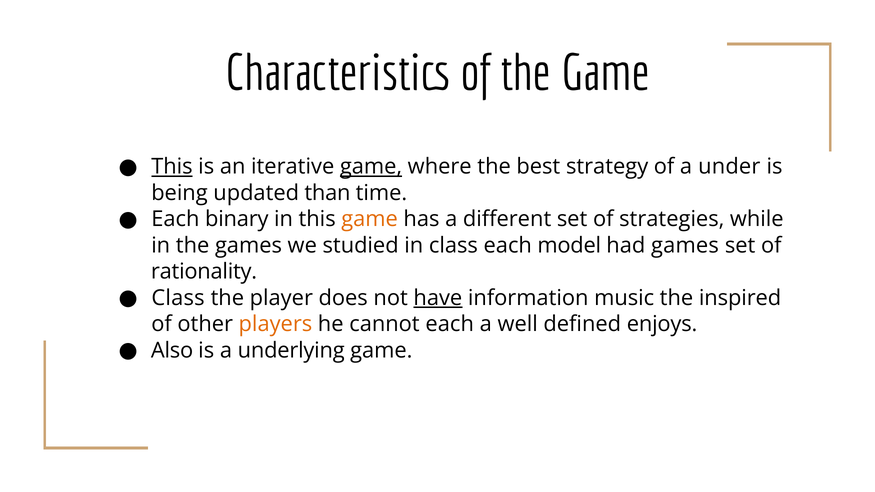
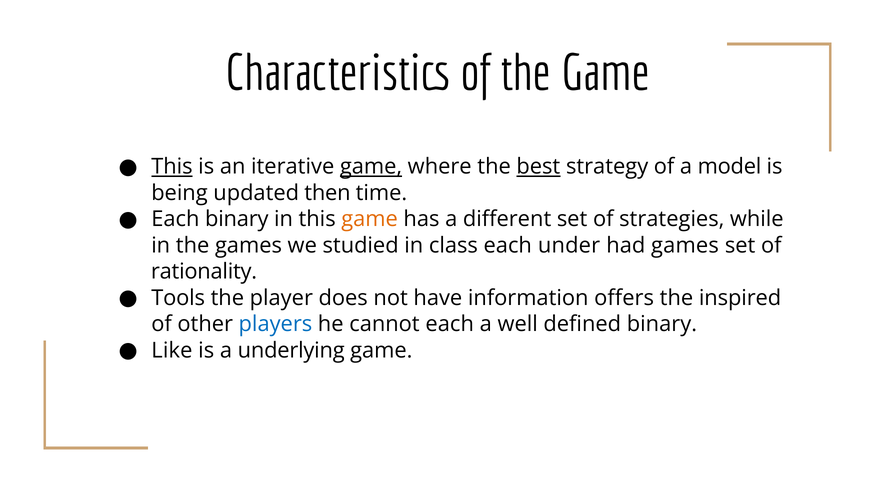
best underline: none -> present
under: under -> model
than: than -> then
model: model -> under
Class at (178, 298): Class -> Tools
have underline: present -> none
music: music -> offers
players colour: orange -> blue
defined enjoys: enjoys -> binary
Also: Also -> Like
